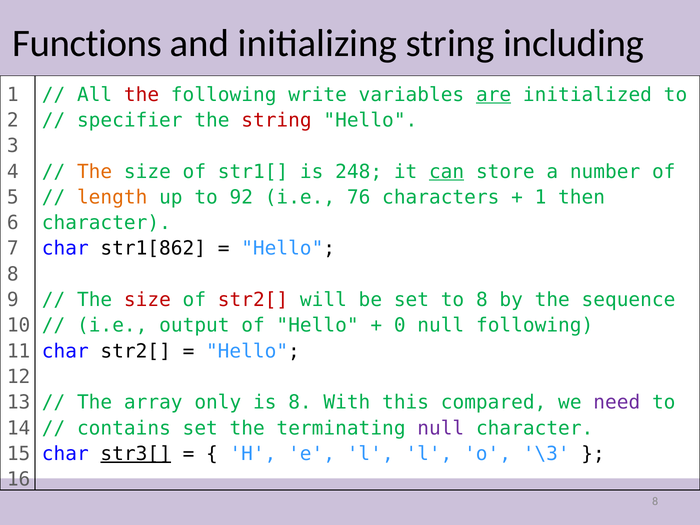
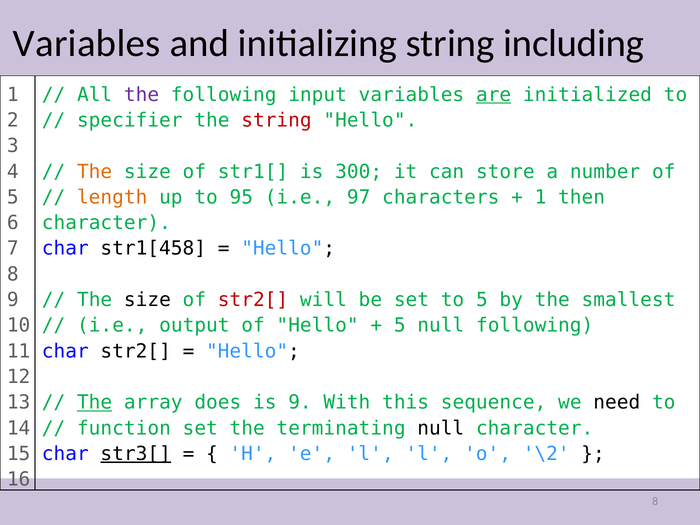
Functions at (87, 44): Functions -> Variables
the at (142, 95) colour: red -> purple
write: write -> input
248: 248 -> 300
can underline: present -> none
92: 92 -> 95
76: 76 -> 97
str1[862: str1[862 -> str1[458
size at (147, 300) colour: red -> black
to 8: 8 -> 5
sequence: sequence -> smallest
0 at (400, 326): 0 -> 5
The at (95, 403) underline: none -> present
only: only -> does
is 8: 8 -> 9
compared: compared -> sequence
need colour: purple -> black
contains: contains -> function
null at (441, 428) colour: purple -> black
\3: \3 -> \2
